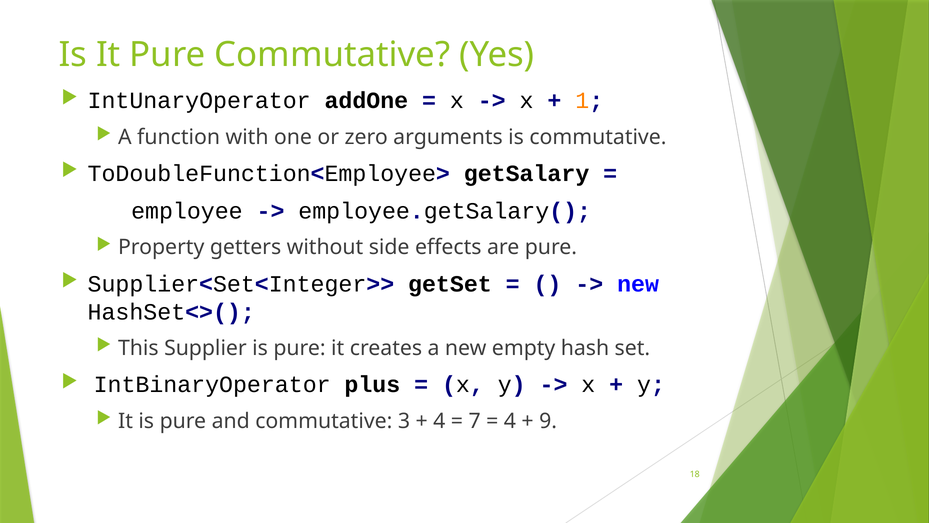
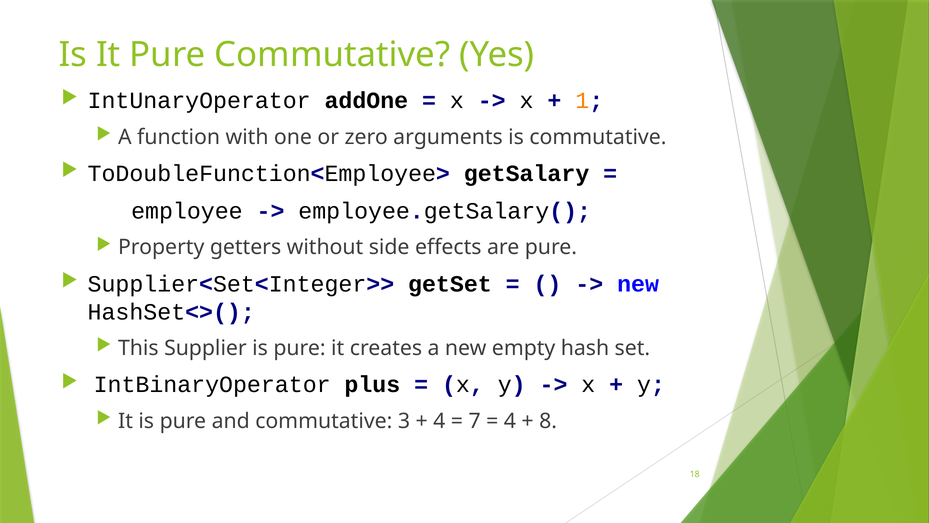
9: 9 -> 8
